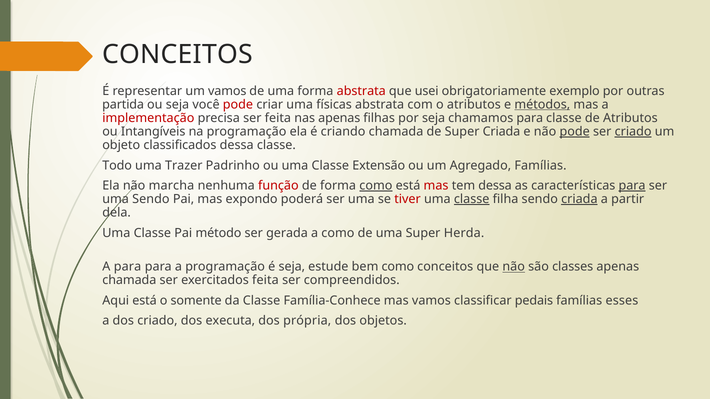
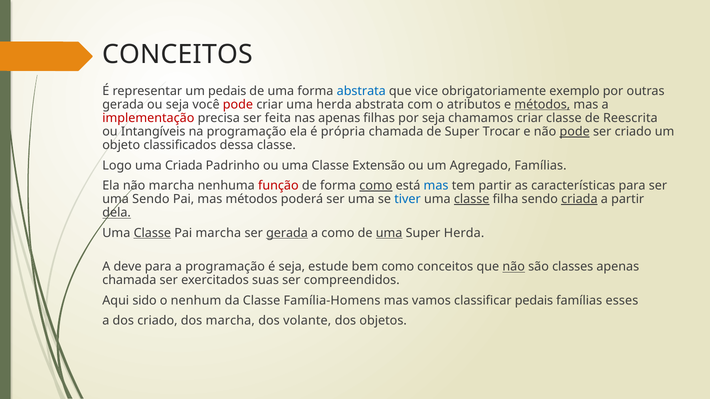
um vamos: vamos -> pedais
abstrata at (361, 91) colour: red -> blue
usei: usei -> vice
partida at (123, 105): partida -> gerada
uma físicas: físicas -> herda
chamamos para: para -> criar
de Atributos: Atributos -> Reescrita
criando: criando -> própria
Super Criada: Criada -> Trocar
criado at (633, 132) underline: present -> none
Todo: Todo -> Logo
uma Trazer: Trazer -> Criada
mas at (436, 186) colour: red -> blue
tem dessa: dessa -> partir
para at (632, 186) underline: present -> none
mas expondo: expondo -> métodos
tiver colour: red -> blue
dela underline: none -> present
Classe at (152, 233) underline: none -> present
Pai método: método -> marcha
gerada at (287, 233) underline: none -> present
uma at (389, 233) underline: none -> present
A para: para -> deve
exercitados feita: feita -> suas
Aqui está: está -> sido
somente: somente -> nenhum
Família-Conhece: Família-Conhece -> Família-Homens
dos executa: executa -> marcha
própria: própria -> volante
